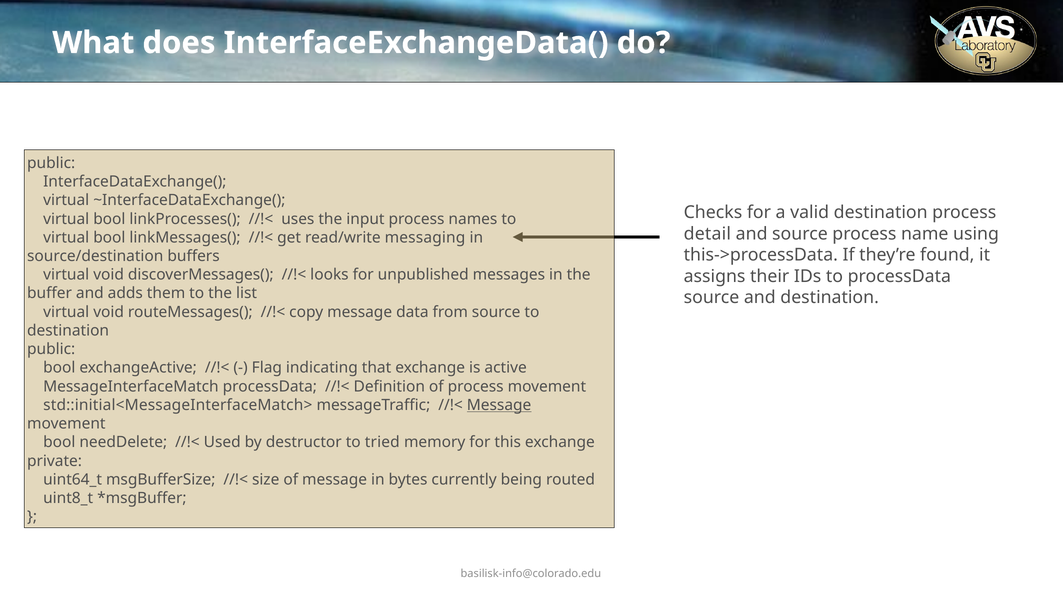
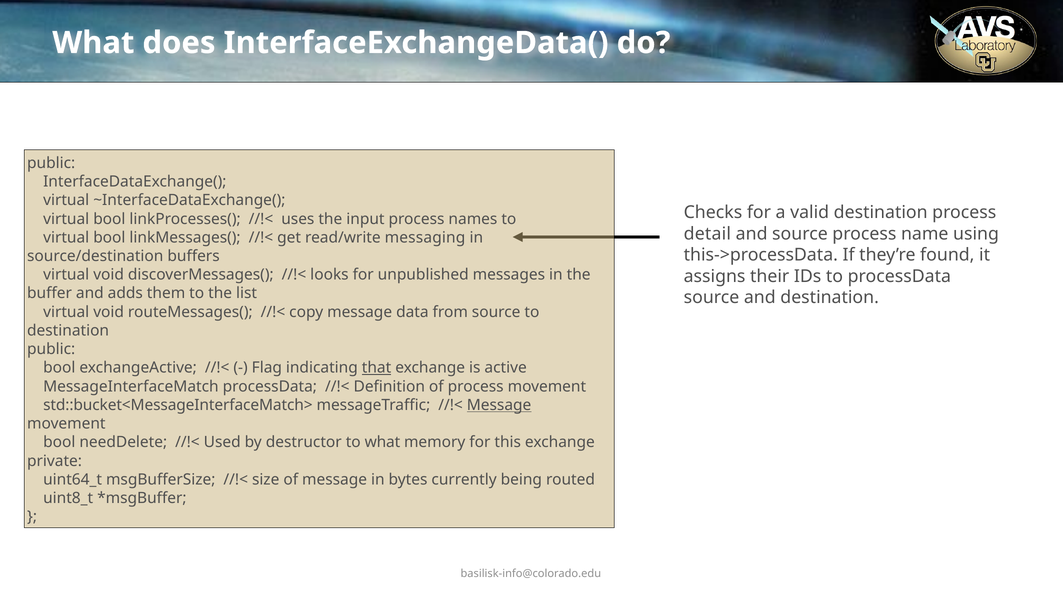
that underline: none -> present
std::initial<MessageInterfaceMatch>: std::initial<MessageInterfaceMatch> -> std::bucket<MessageInterfaceMatch>
to tried: tried -> what
